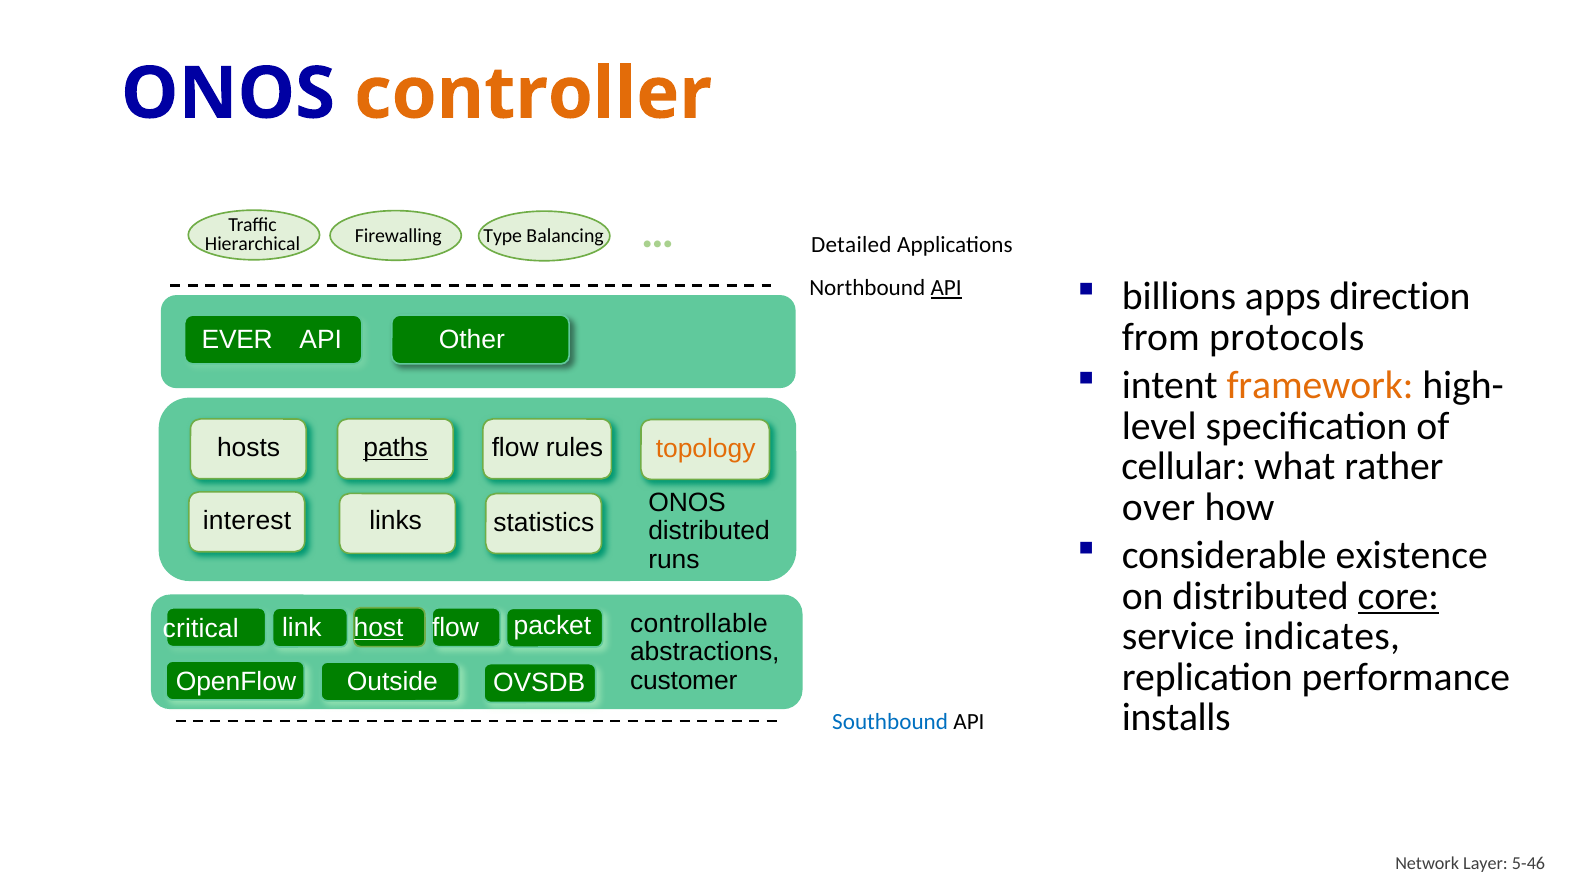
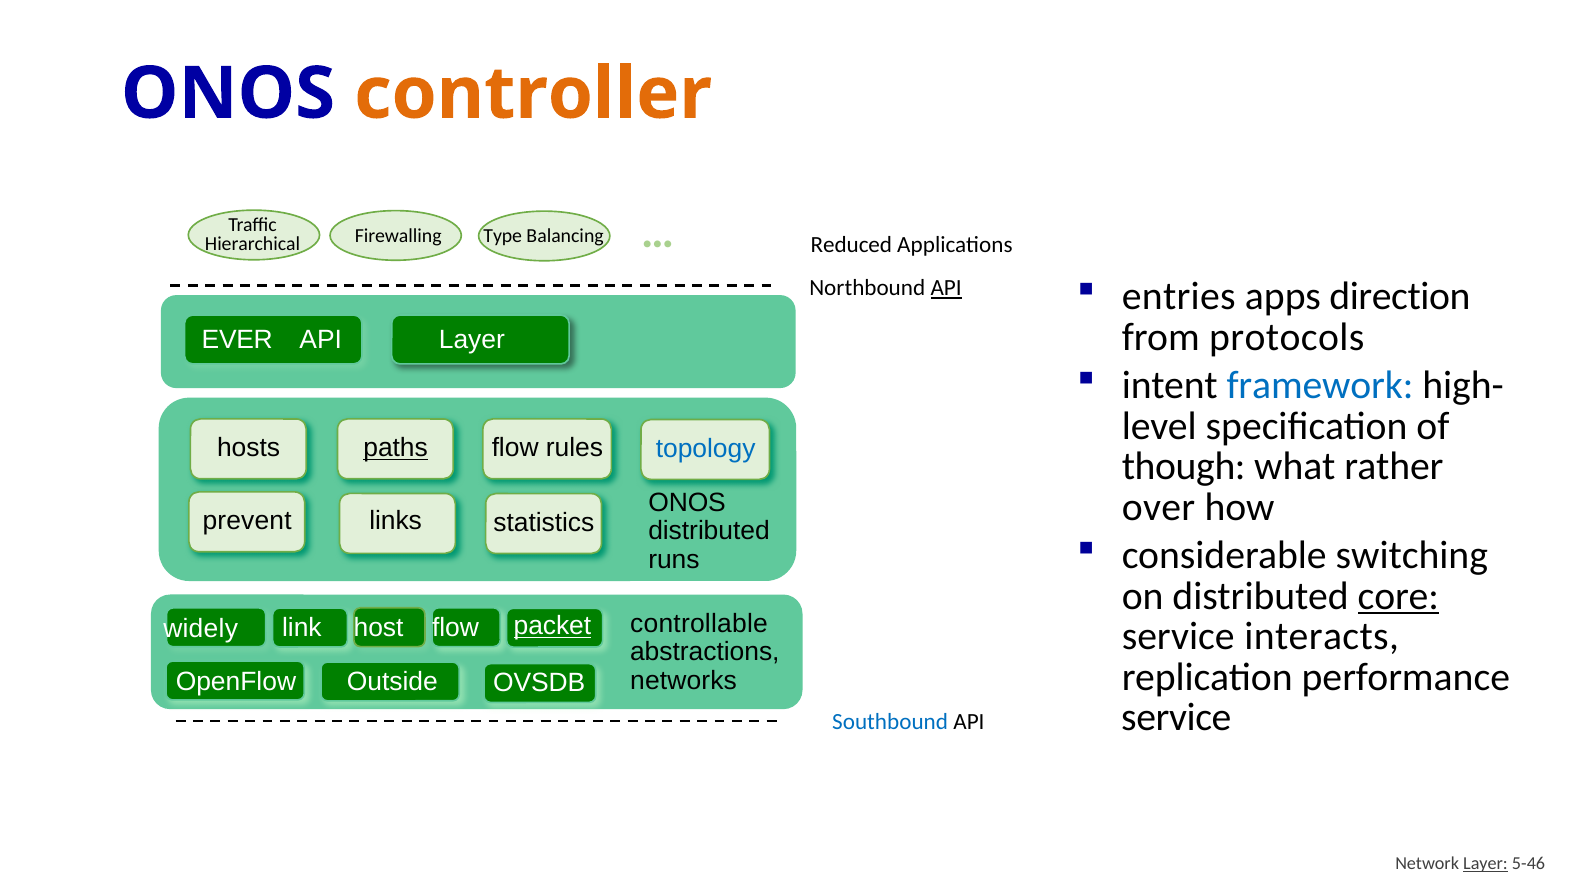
Detailed: Detailed -> Reduced
billions: billions -> entries
API Other: Other -> Layer
framework colour: orange -> blue
topology colour: orange -> blue
cellular: cellular -> though
interest: interest -> prevent
existence: existence -> switching
critical: critical -> widely
host underline: present -> none
packet underline: none -> present
indicates: indicates -> interacts
customer: customer -> networks
installs at (1176, 717): installs -> service
Layer at (1486, 863) underline: none -> present
